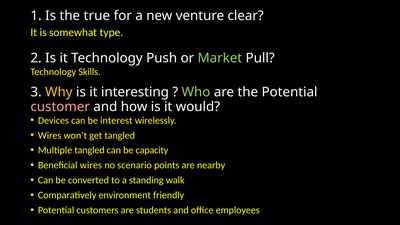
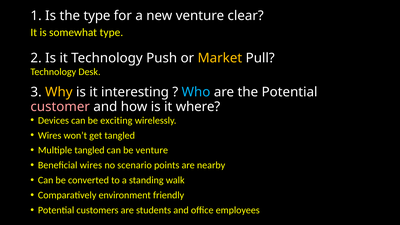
the true: true -> type
Market colour: light green -> yellow
Skills: Skills -> Desk
Who colour: light green -> light blue
would: would -> where
interest: interest -> exciting
be capacity: capacity -> venture
